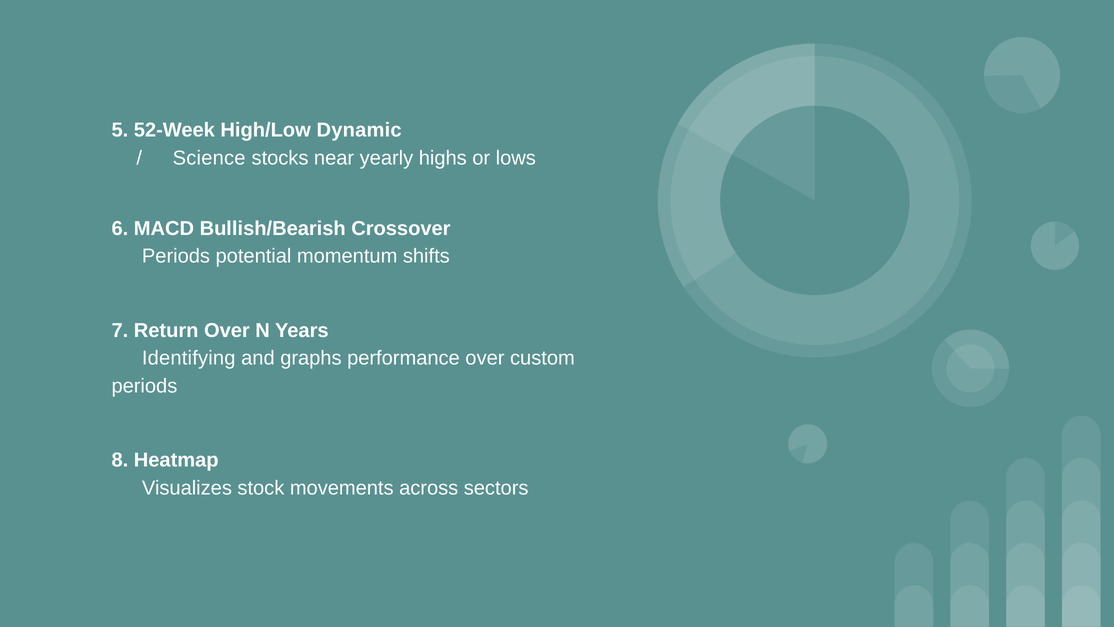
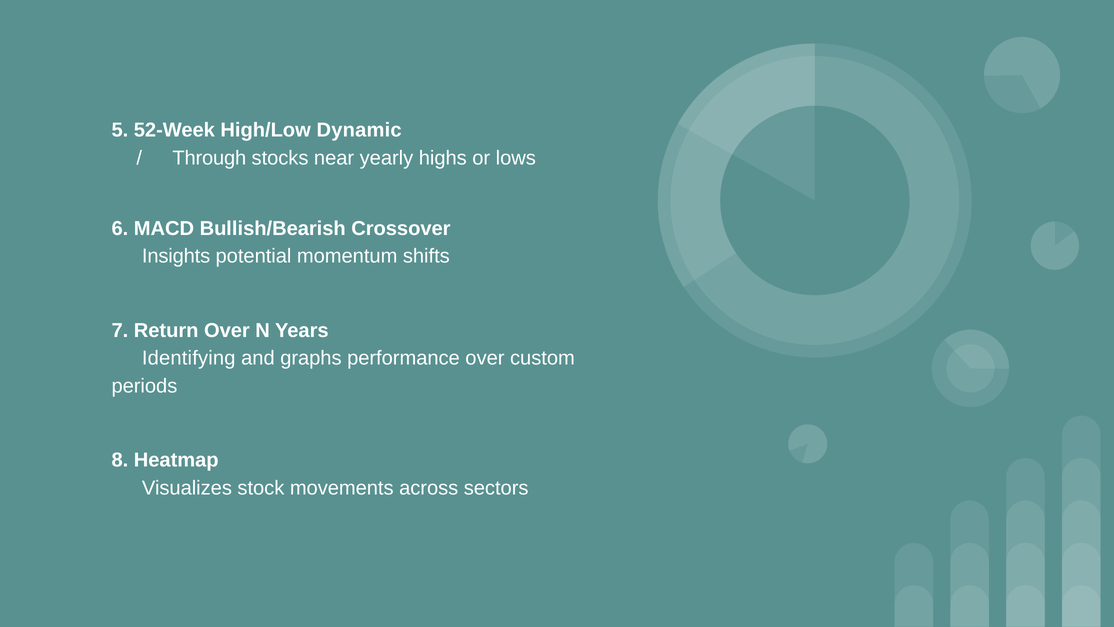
Science: Science -> Through
Periods at (176, 256): Periods -> Insights
